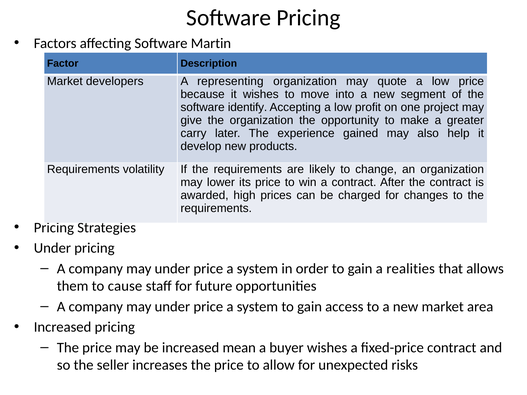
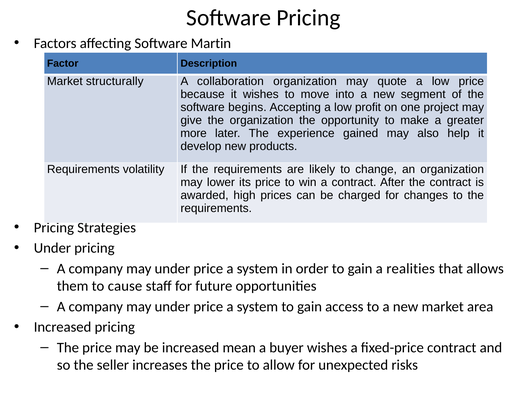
developers: developers -> structurally
representing: representing -> collaboration
identify: identify -> begins
carry: carry -> more
